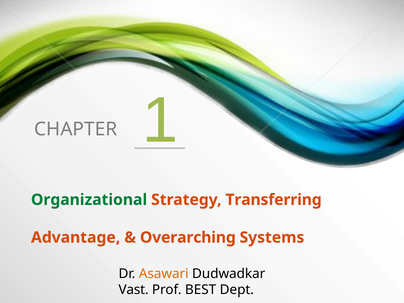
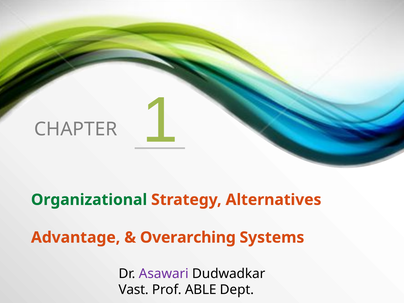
Transferring: Transferring -> Alternatives
Asawari colour: orange -> purple
BEST: BEST -> ABLE
